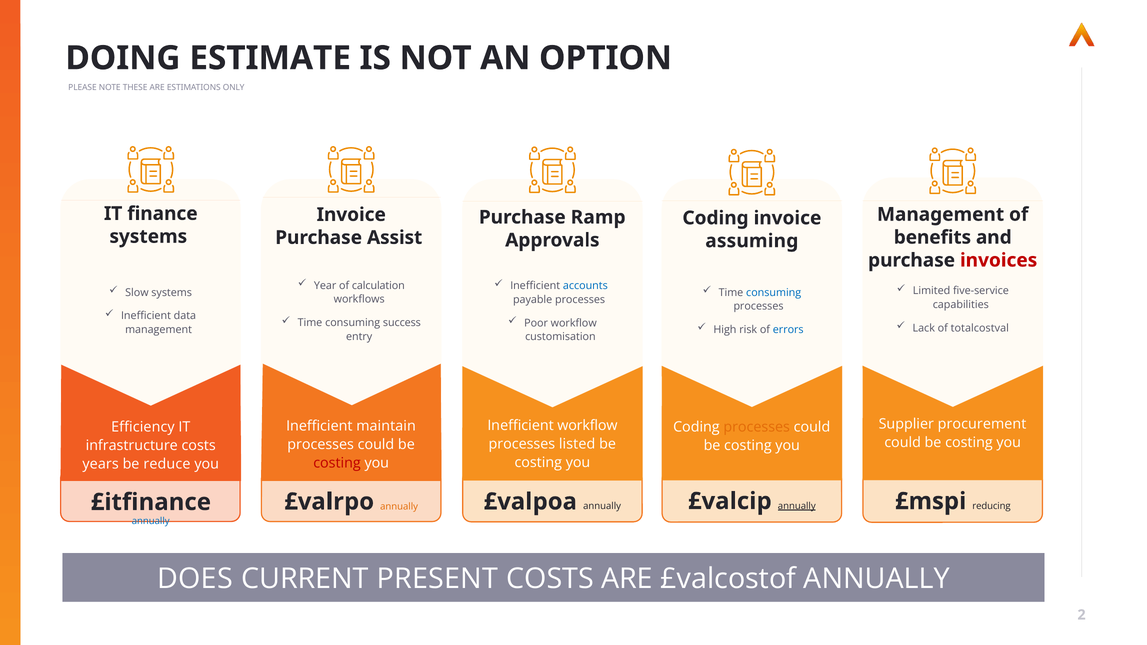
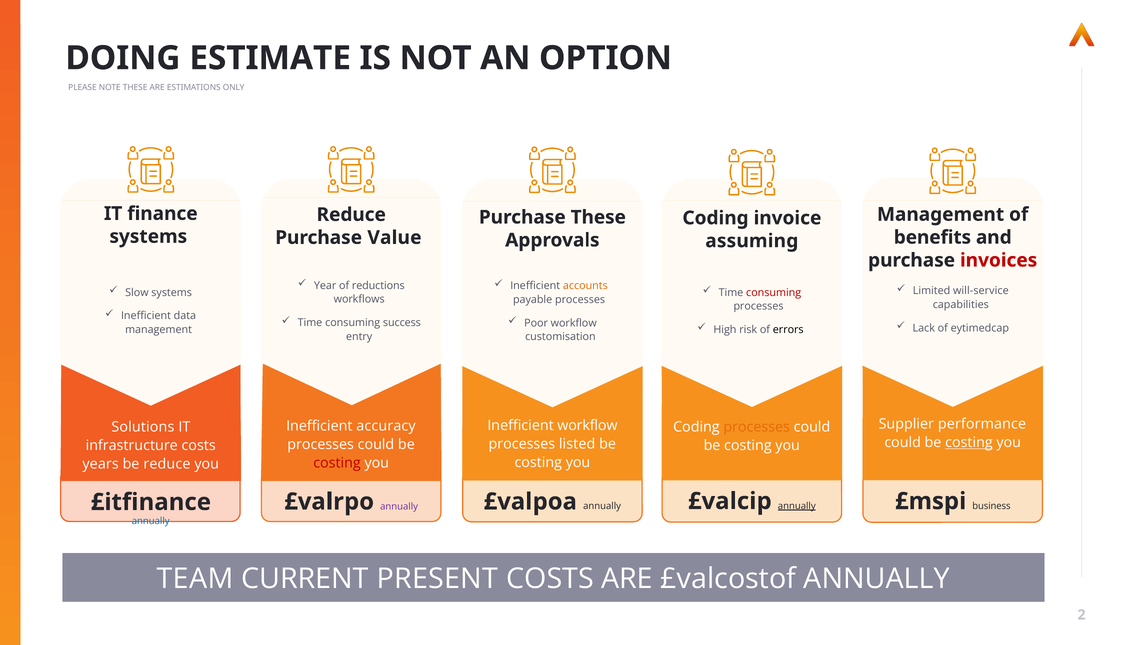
Invoice at (351, 215): Invoice -> Reduce
Purchase Ramp: Ramp -> These
Assist: Assist -> Value
calculation: calculation -> reductions
accounts colour: blue -> orange
five-service: five-service -> will-service
consuming at (774, 293) colour: blue -> red
totalcostval: totalcostval -> eytimedcap
errors colour: blue -> black
procurement: procurement -> performance
maintain: maintain -> accuracy
Efficiency: Efficiency -> Solutions
costing at (969, 443) underline: none -> present
reducing: reducing -> business
annually at (399, 507) colour: orange -> purple
DOES: DOES -> TEAM
